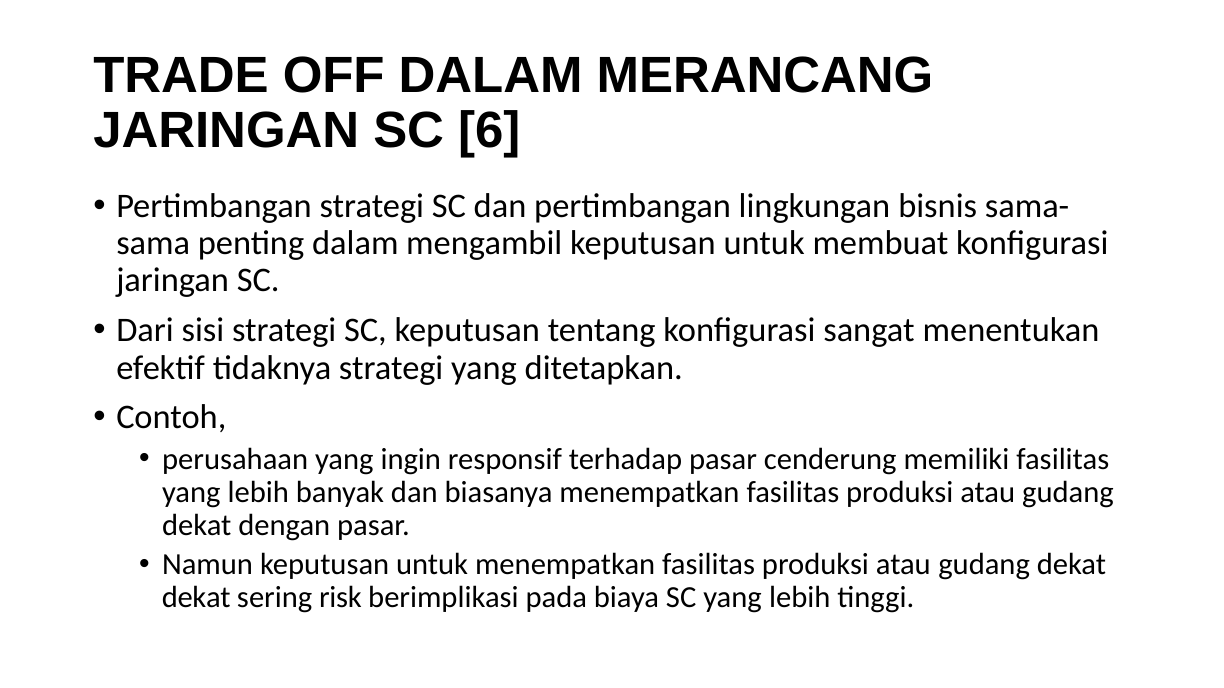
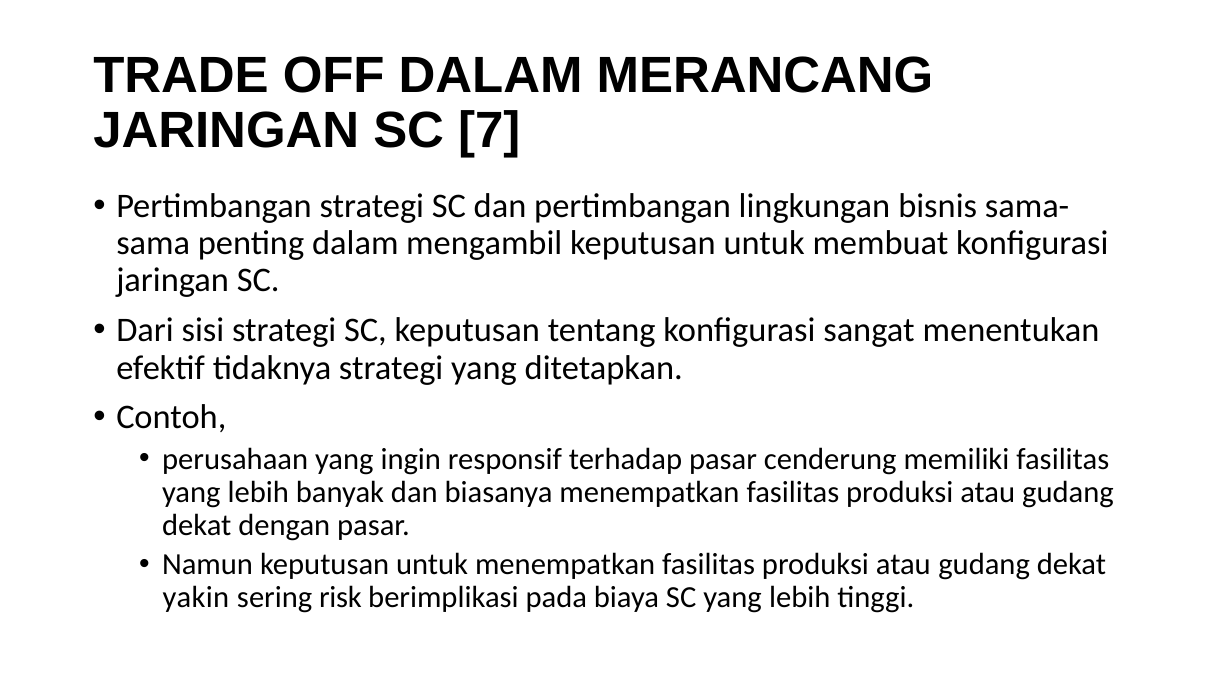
6: 6 -> 7
dekat at (196, 598): dekat -> yakin
